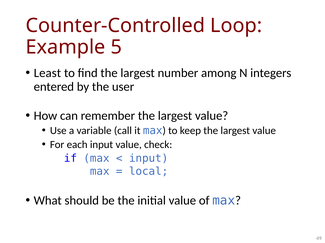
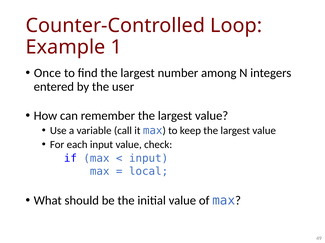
5: 5 -> 1
Least: Least -> Once
